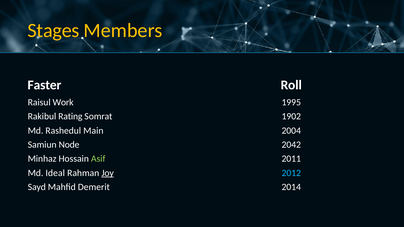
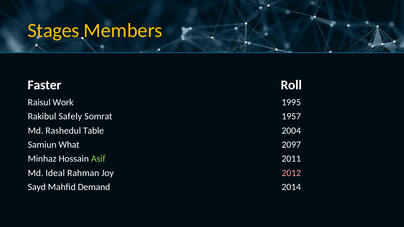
Rating: Rating -> Safely
1902: 1902 -> 1957
Main: Main -> Table
Node: Node -> What
2042: 2042 -> 2097
Joy underline: present -> none
2012 colour: light blue -> pink
Demerit: Demerit -> Demand
